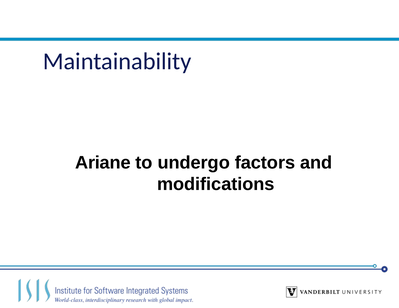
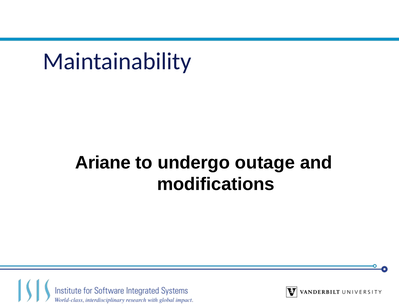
factors: factors -> outage
